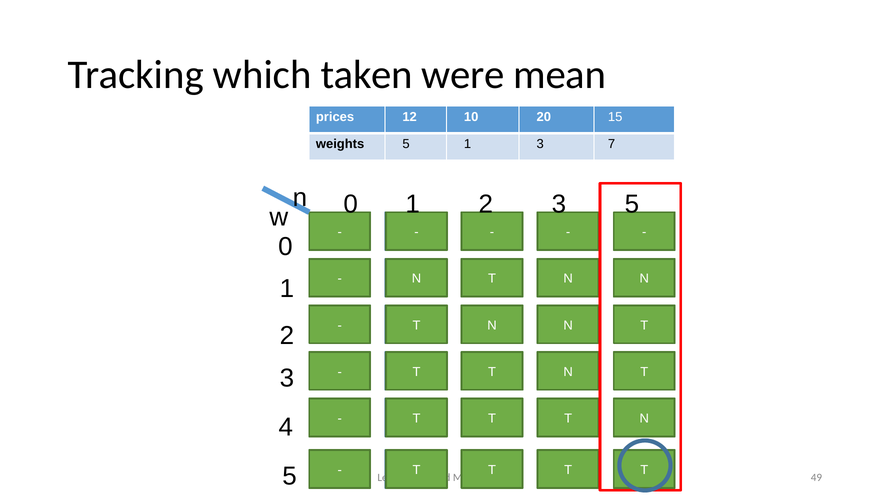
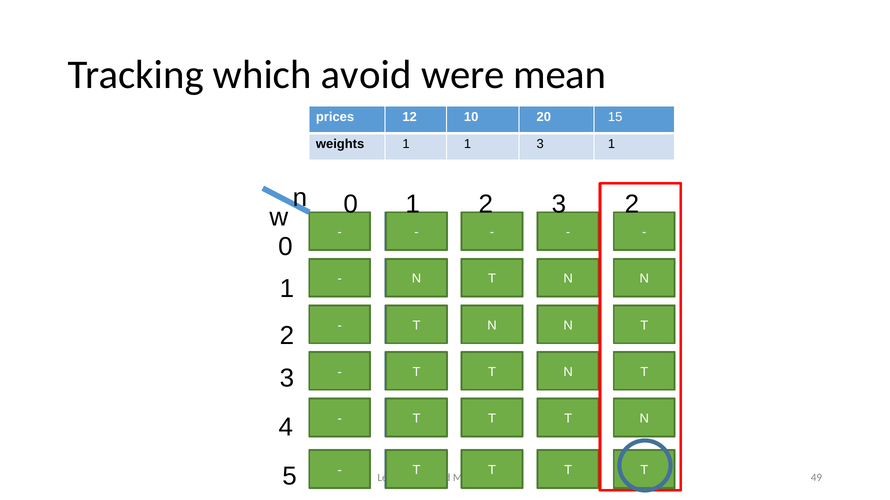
taken: taken -> avoid
weights 5: 5 -> 1
3 7: 7 -> 1
3 5: 5 -> 2
